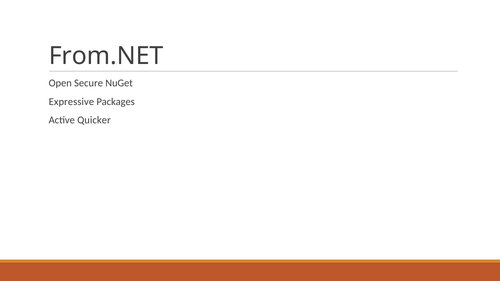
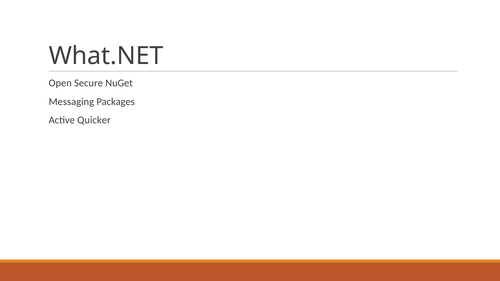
From.NET: From.NET -> What.NET
Expressive: Expressive -> Messaging
